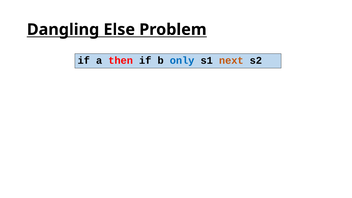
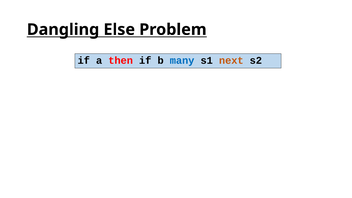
only: only -> many
